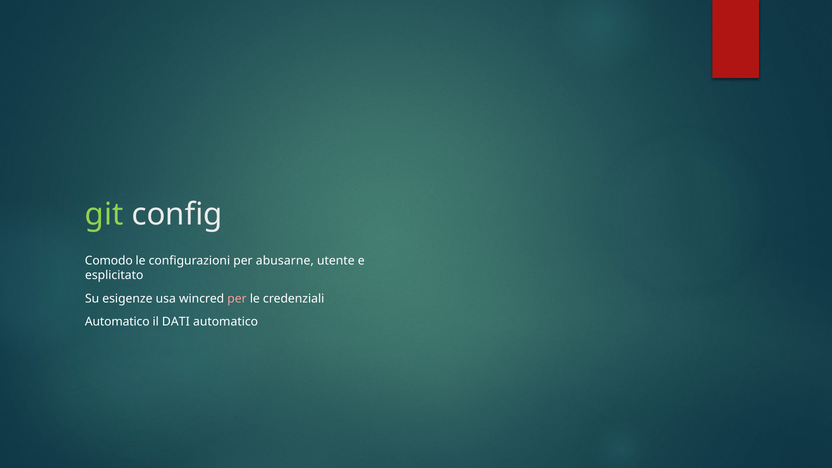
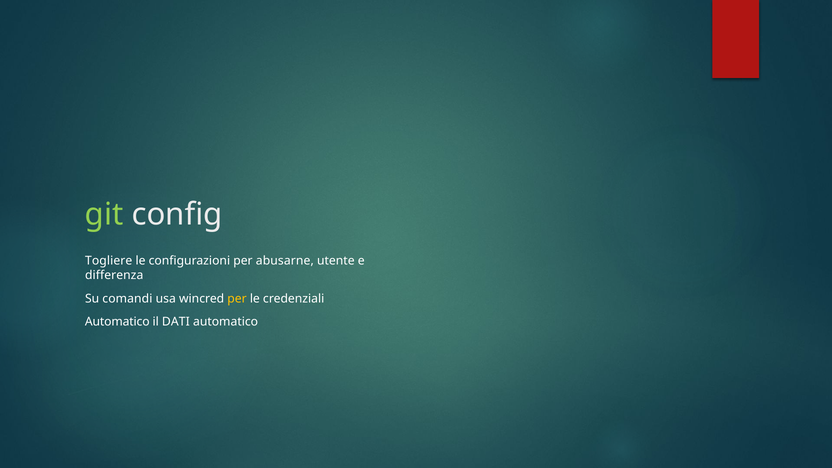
Comodo: Comodo -> Togliere
esplicitato: esplicitato -> differenza
esigenze: esigenze -> comandi
per at (237, 299) colour: pink -> yellow
